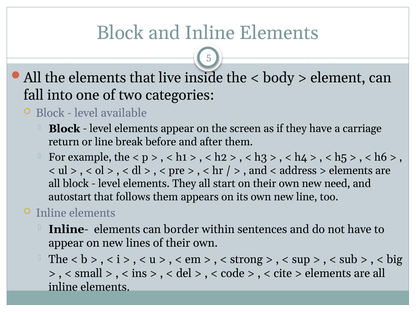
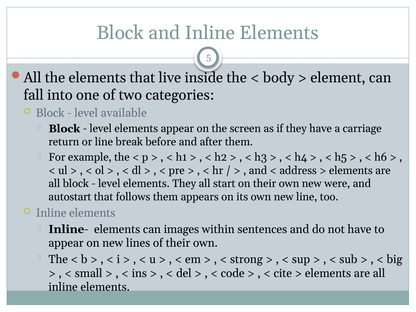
need: need -> were
border: border -> images
